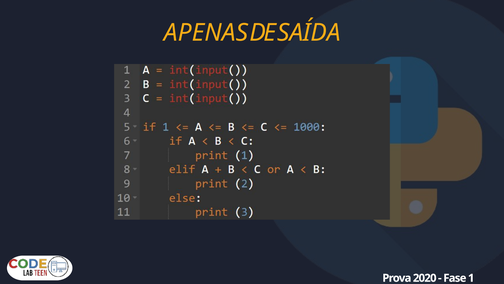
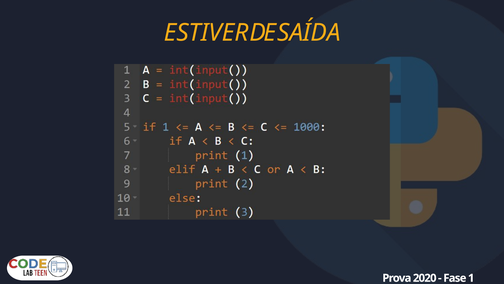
APENAS: APENAS -> ESTIVER
